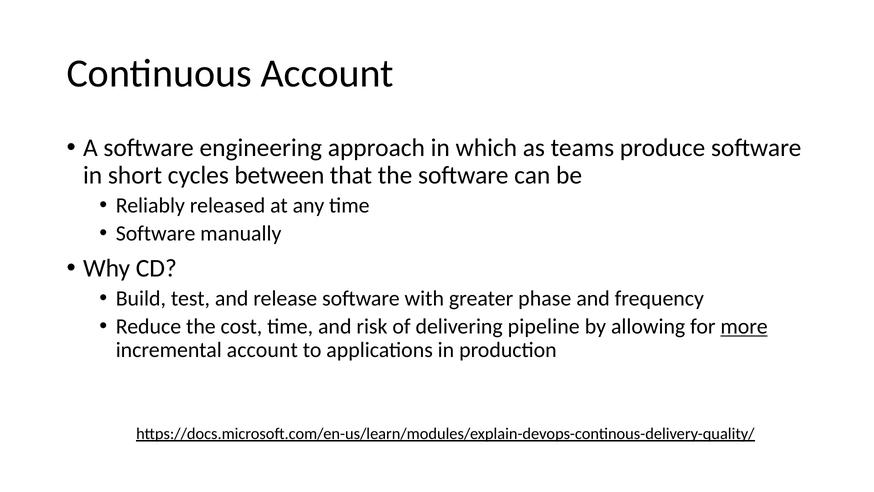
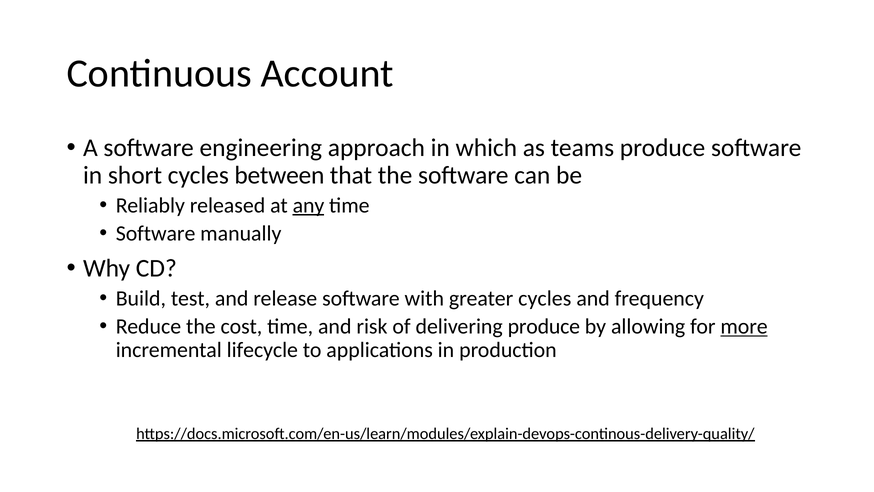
any underline: none -> present
greater phase: phase -> cycles
delivering pipeline: pipeline -> produce
incremental account: account -> lifecycle
